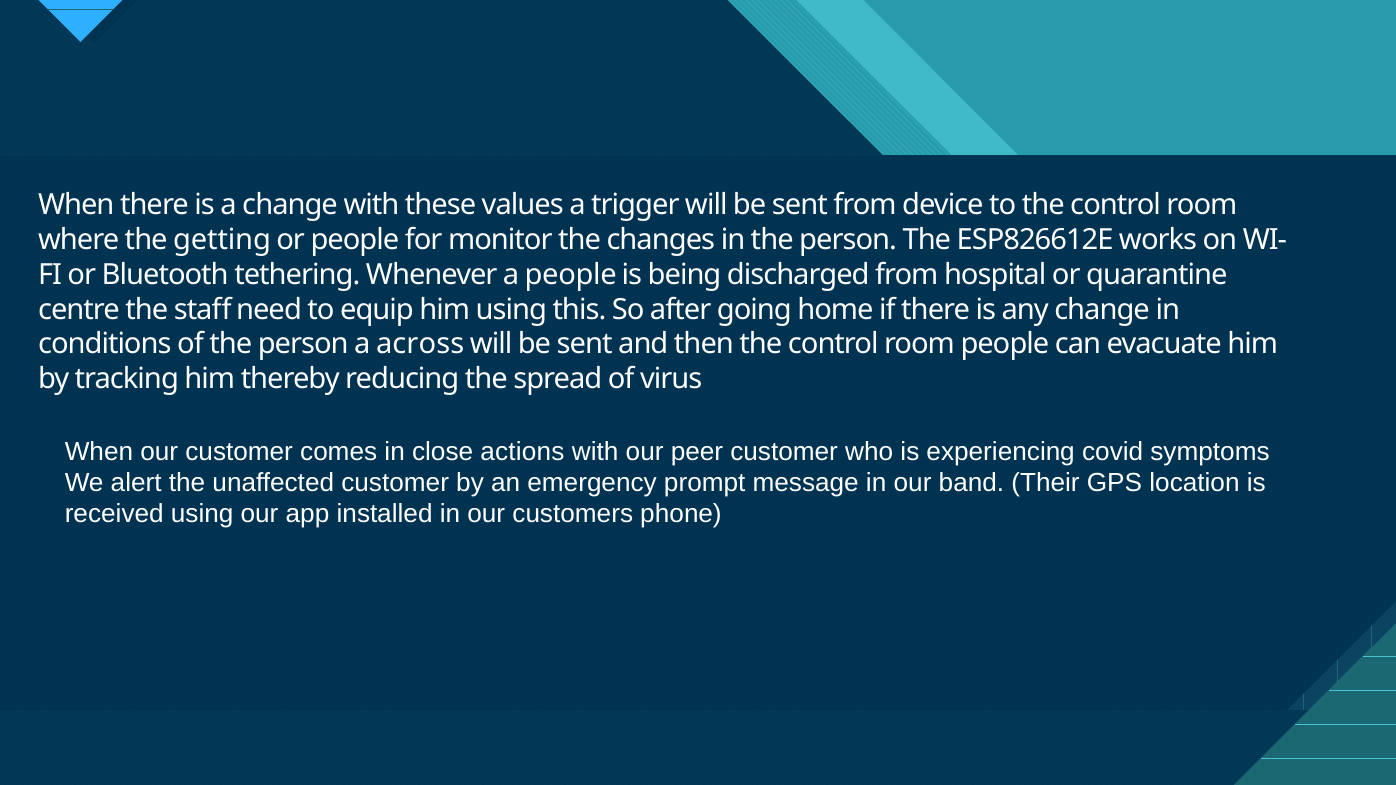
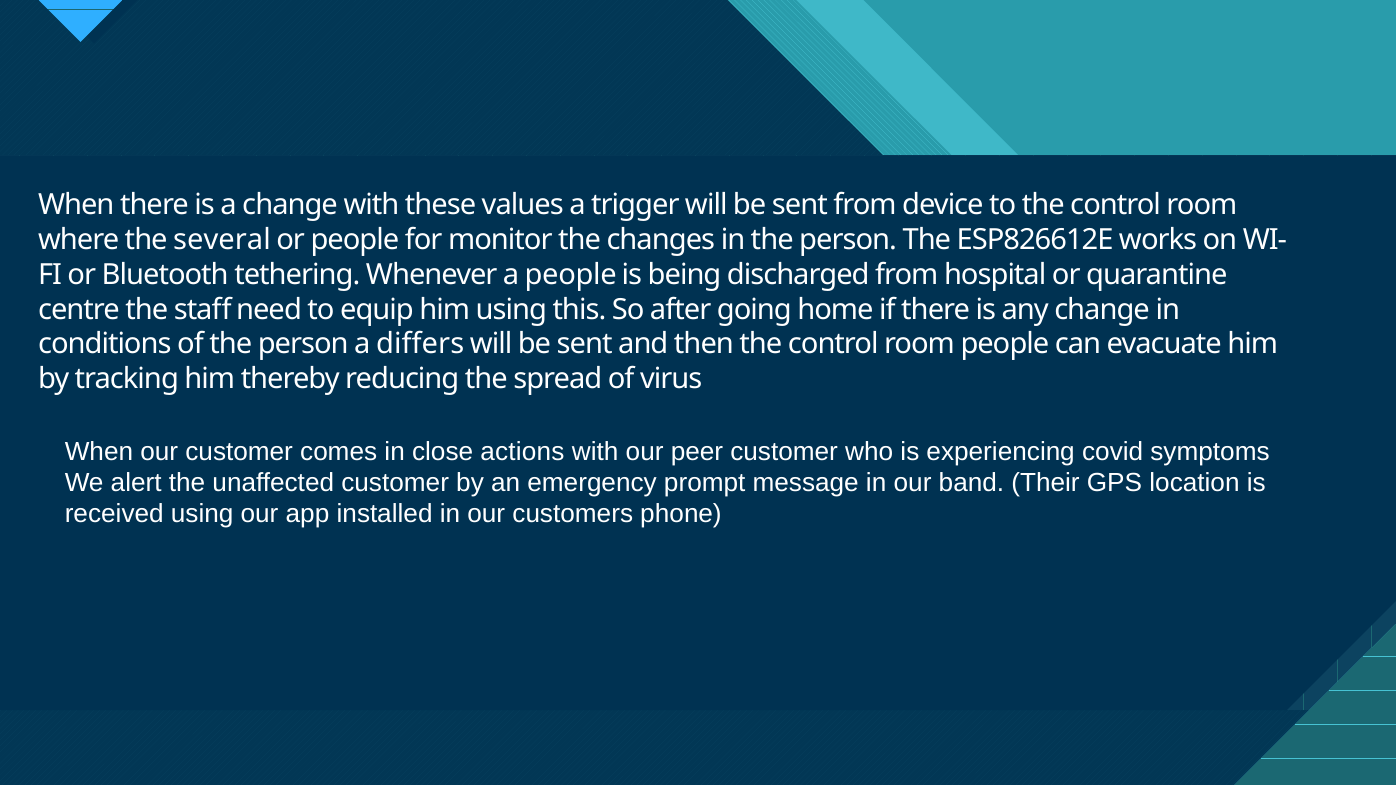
getting: getting -> several
across: across -> differs
